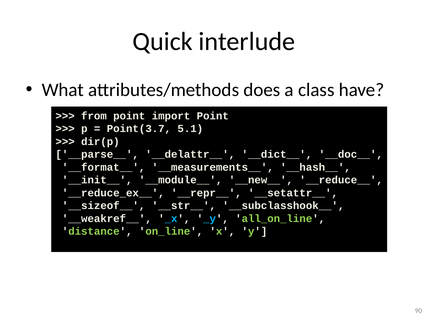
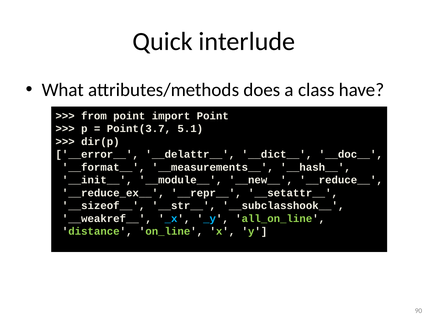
__parse__: __parse__ -> __error__
